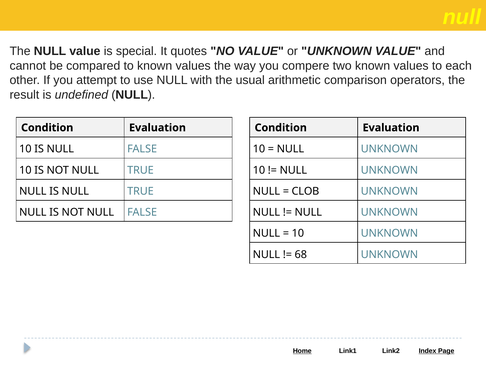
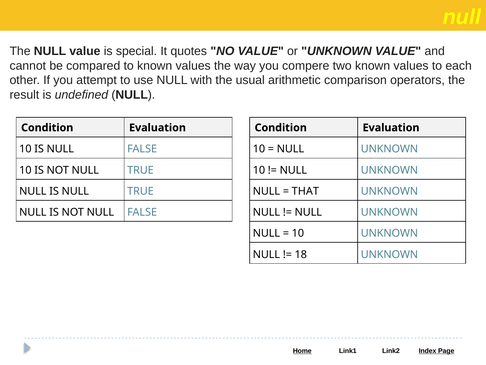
CLOB: CLOB -> THAT
68: 68 -> 18
